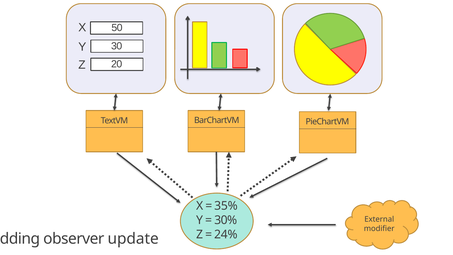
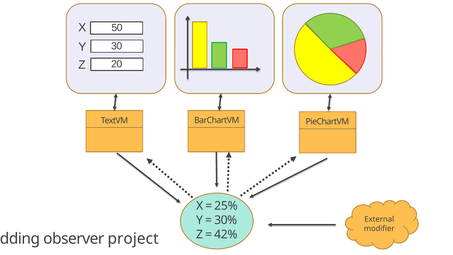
35%: 35% -> 25%
24%: 24% -> 42%
update: update -> project
